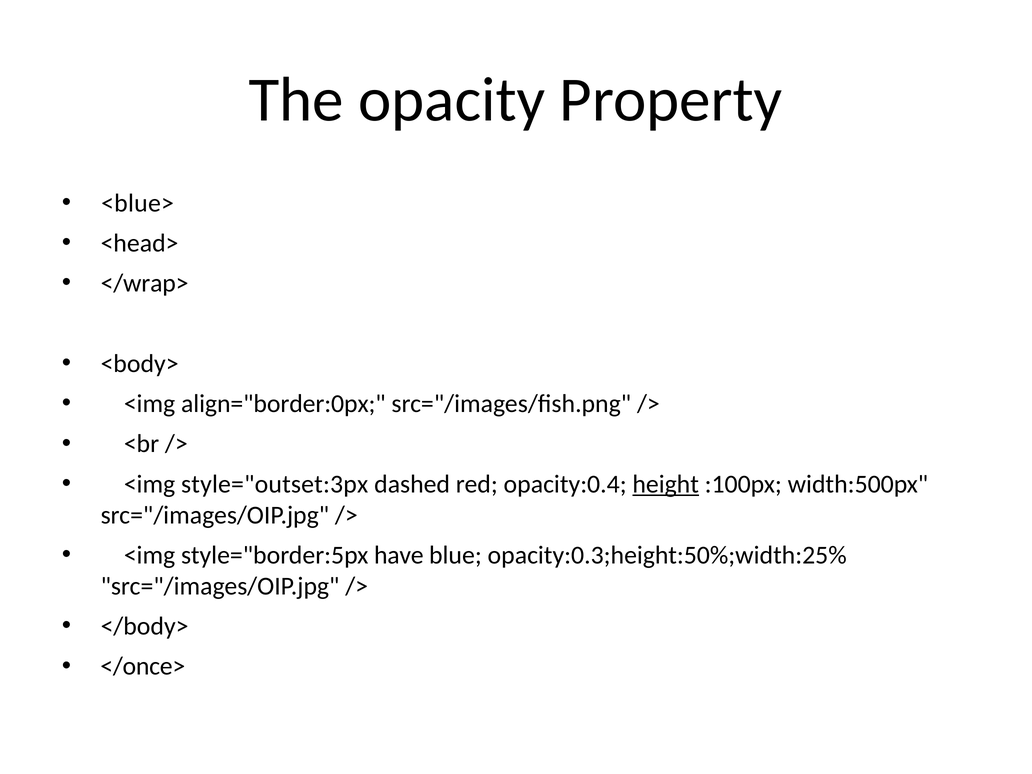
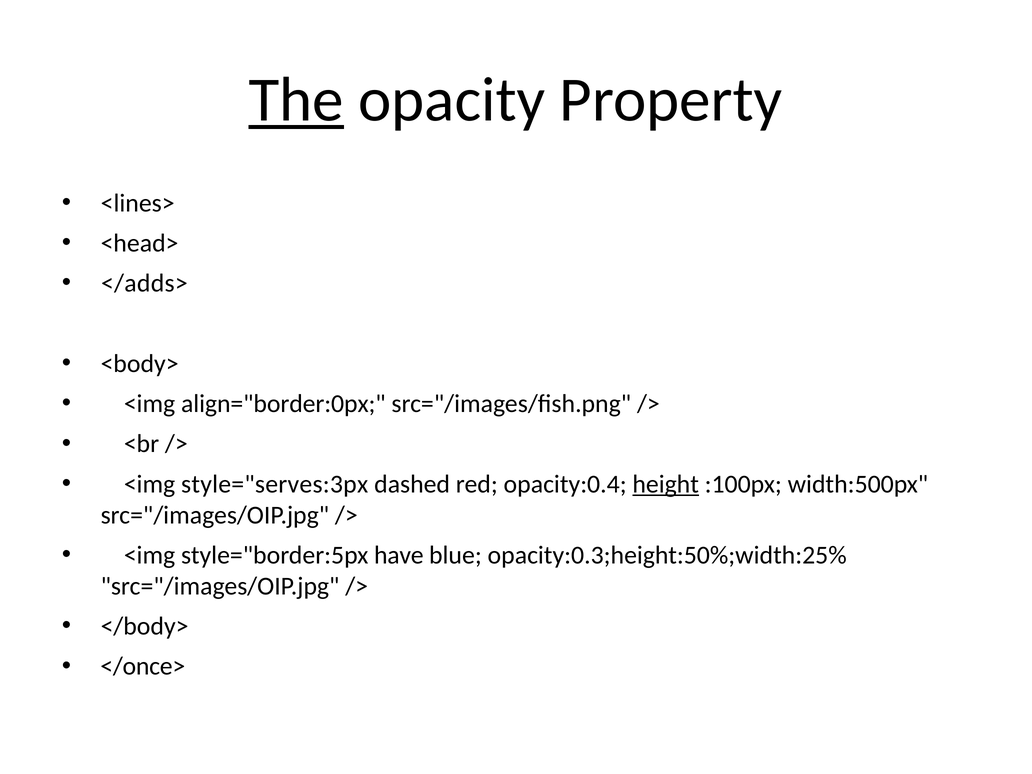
The underline: none -> present
<blue>: <blue> -> <lines>
</wrap>: </wrap> -> </adds>
style="outset:3px: style="outset:3px -> style="serves:3px
